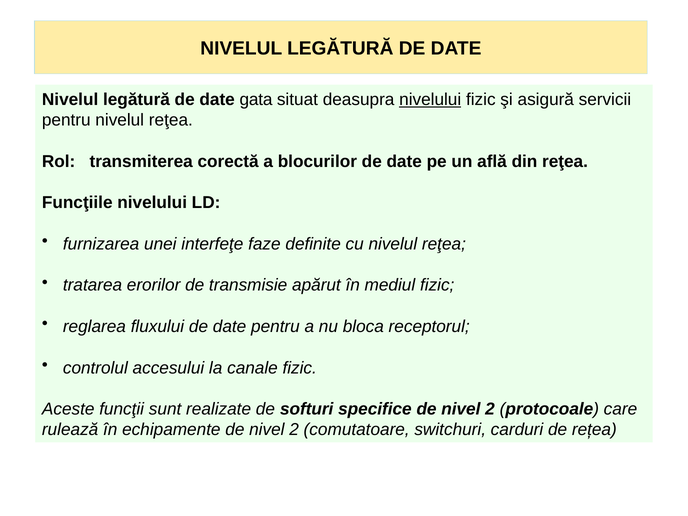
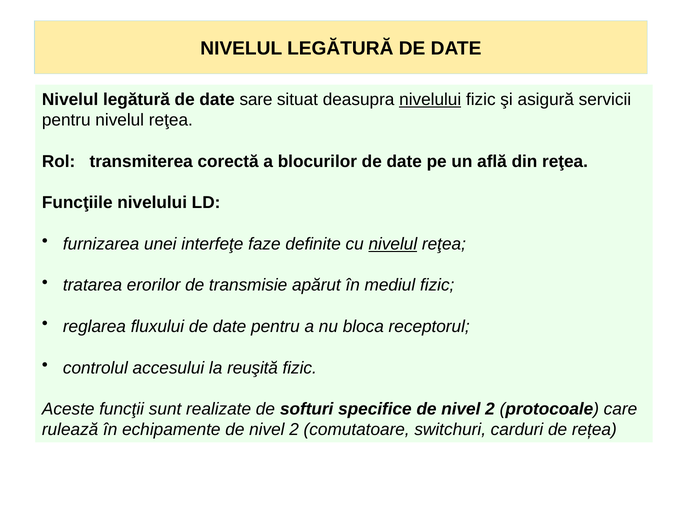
gata: gata -> sare
nivelul at (393, 244) underline: none -> present
canale: canale -> reuşită
